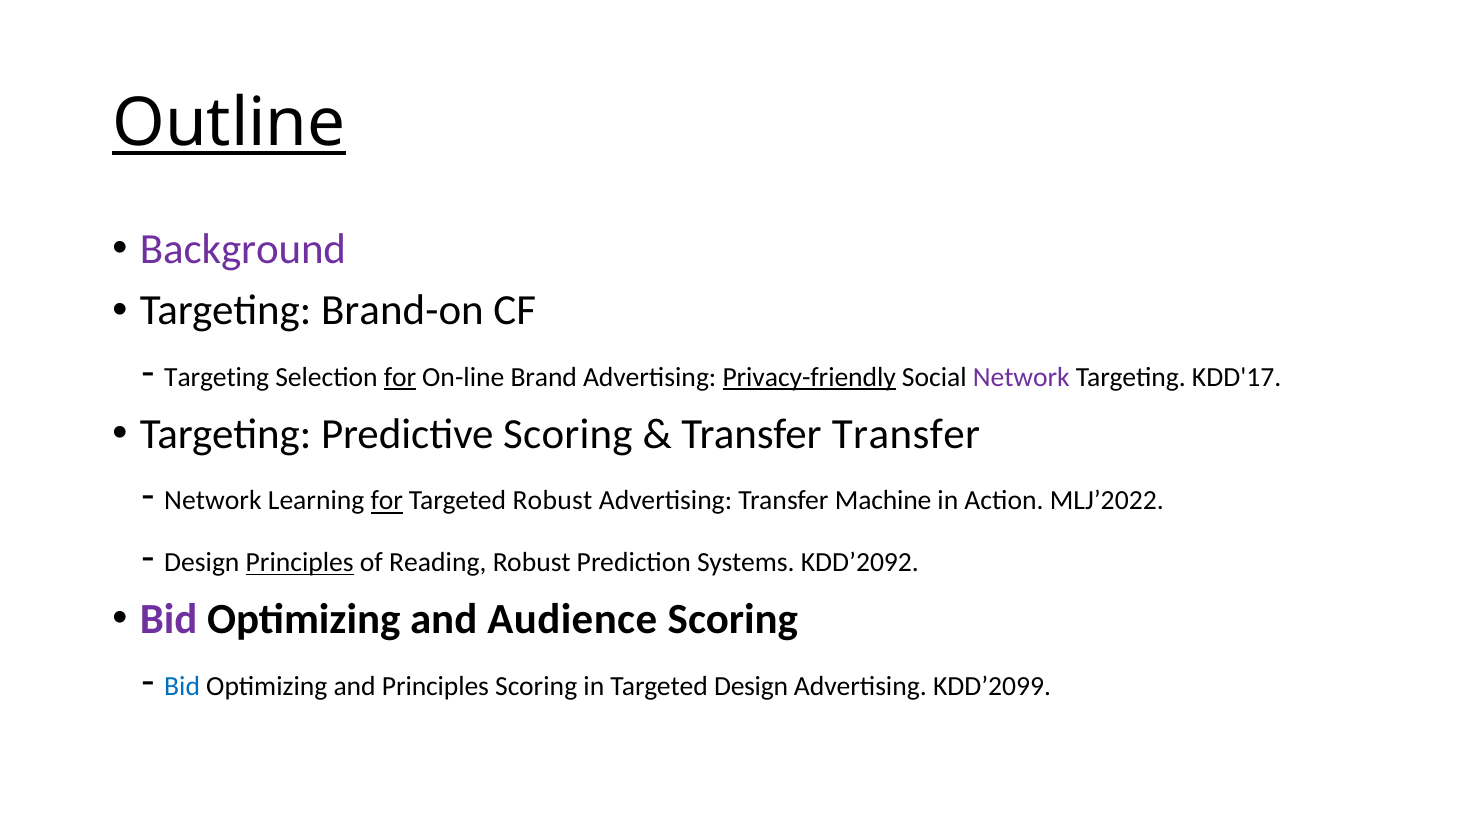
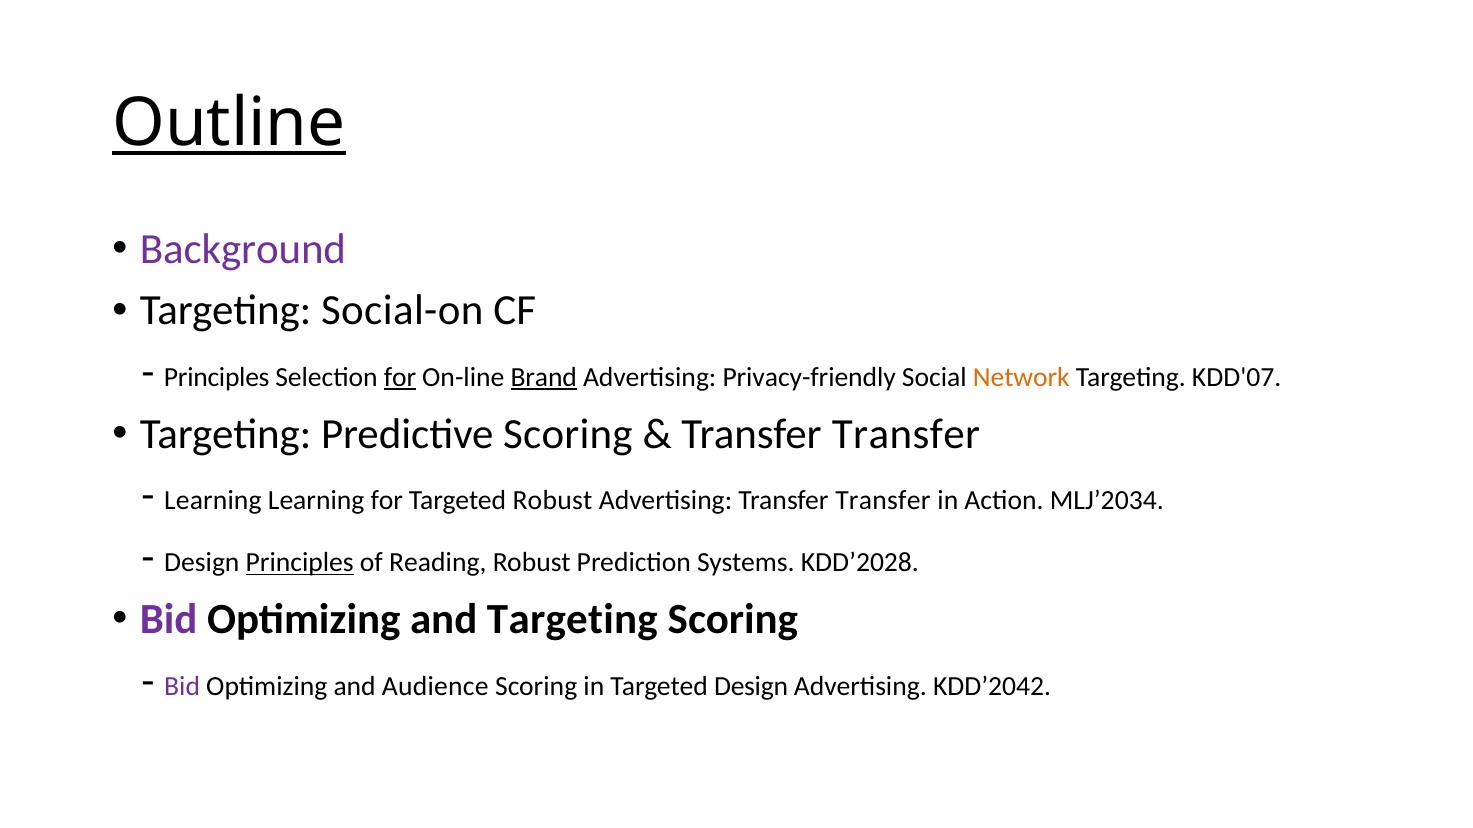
Brand-on: Brand-on -> Social-on
Targeting at (217, 378): Targeting -> Principles
Brand underline: none -> present
Privacy-friendly underline: present -> none
Network at (1021, 378) colour: purple -> orange
KDD'17: KDD'17 -> KDD'07
Network at (213, 501): Network -> Learning
for at (387, 501) underline: present -> none
Advertising Transfer Machine: Machine -> Transfer
MLJ’2022: MLJ’2022 -> MLJ’2034
KDD’2092: KDD’2092 -> KDD’2028
and Audience: Audience -> Targeting
Bid at (182, 686) colour: blue -> purple
and Principles: Principles -> Audience
KDD’2099: KDD’2099 -> KDD’2042
